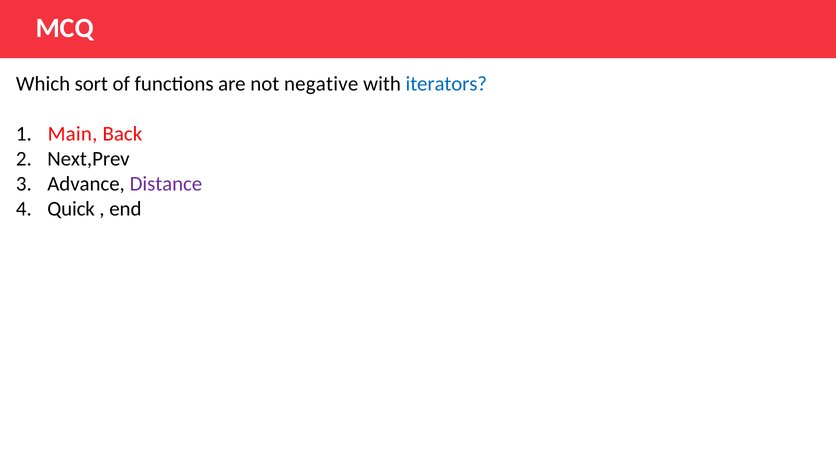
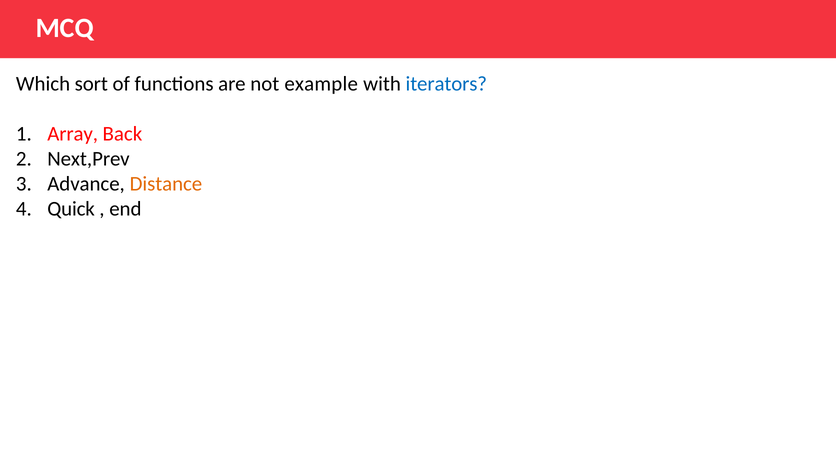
negative: negative -> example
Main: Main -> Array
Distance colour: purple -> orange
